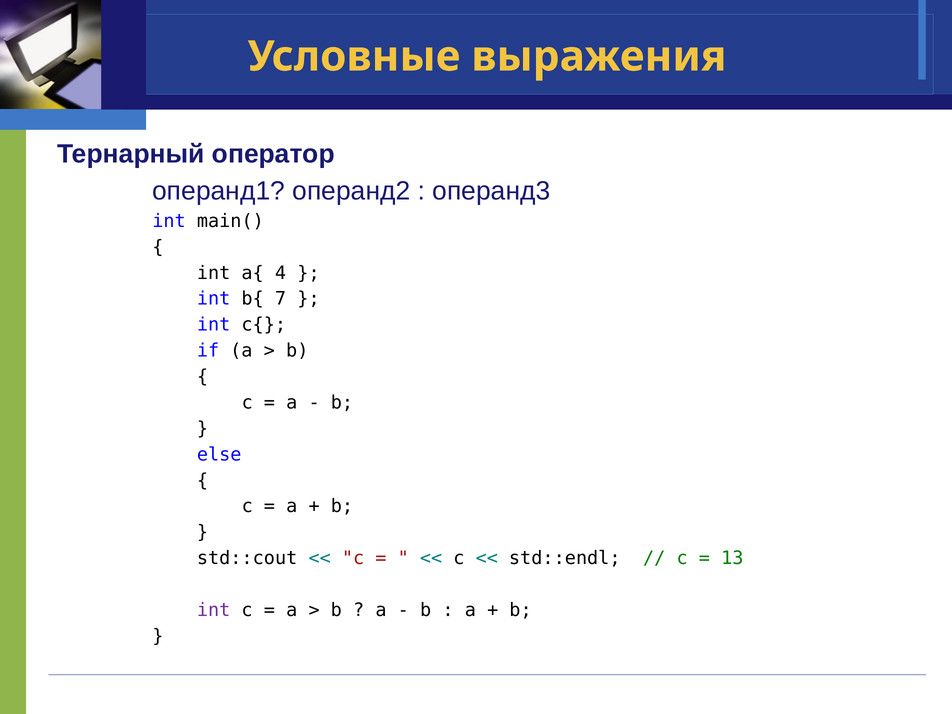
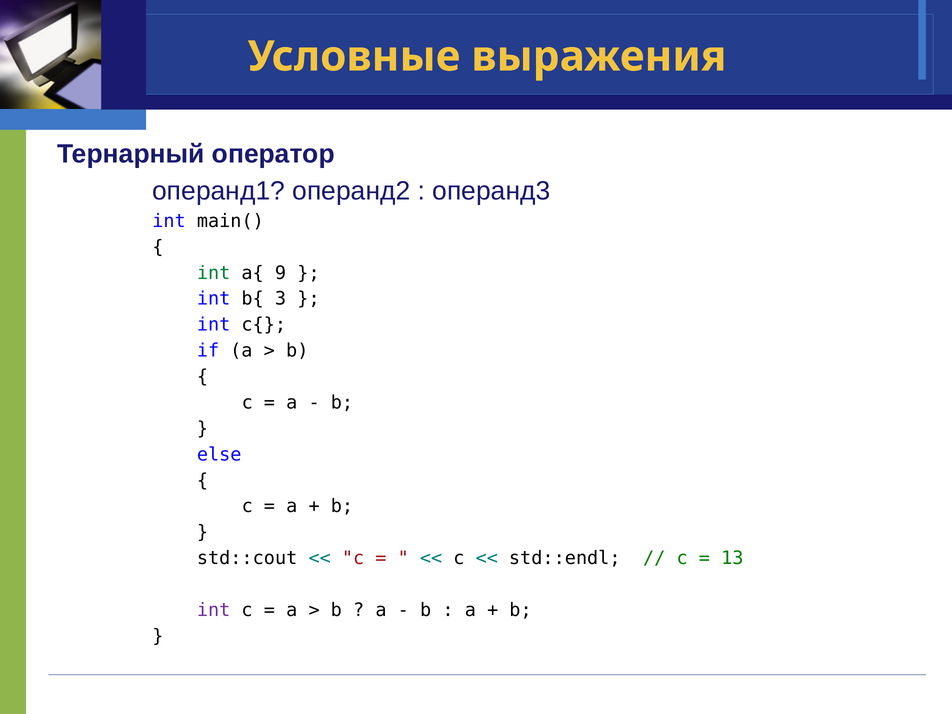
int at (214, 273) colour: black -> green
4: 4 -> 9
7: 7 -> 3
